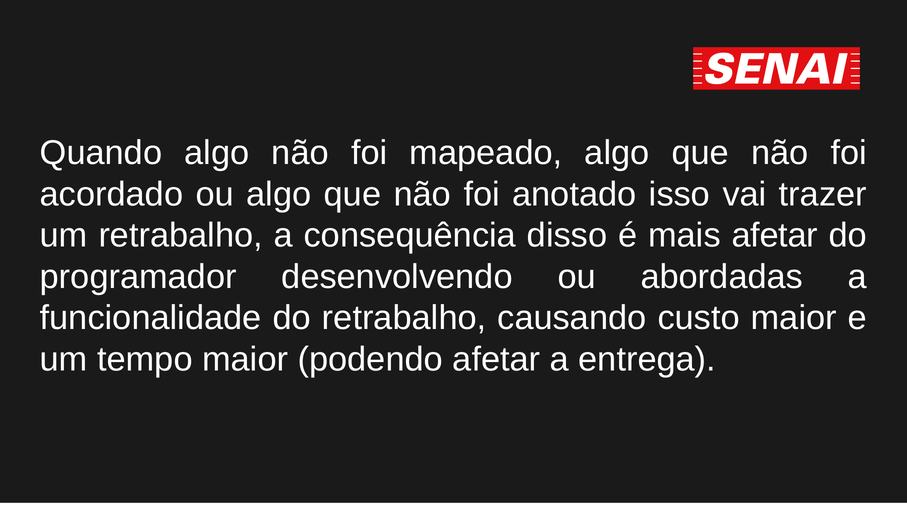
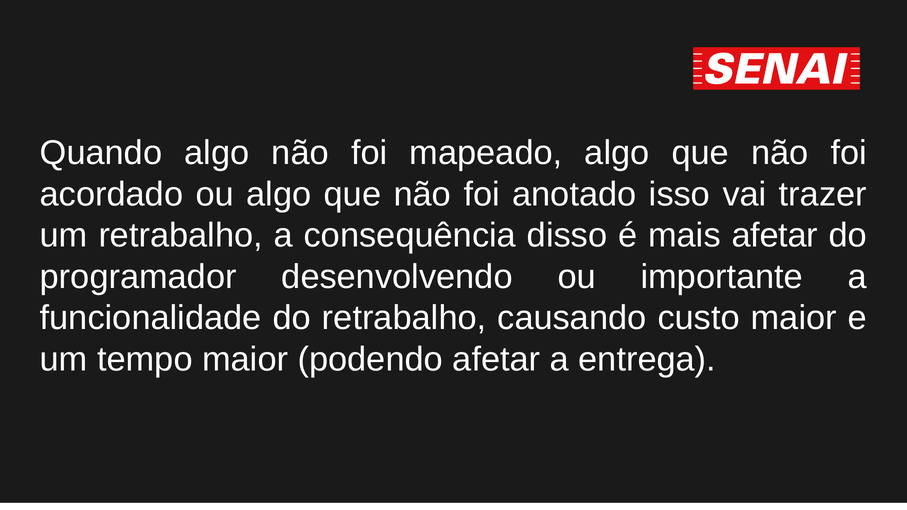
abordadas: abordadas -> importante
